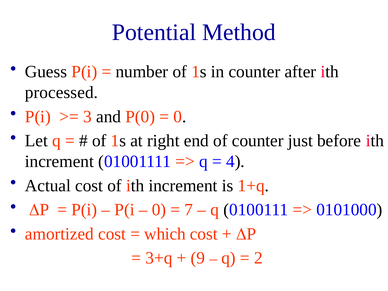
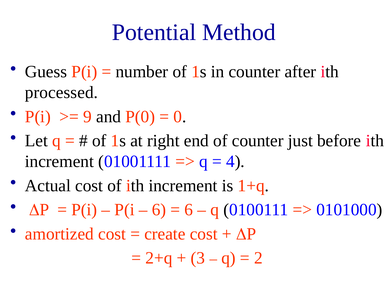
3: 3 -> 9
0 at (159, 210): 0 -> 6
7 at (189, 210): 7 -> 6
which: which -> create
3+q: 3+q -> 2+q
9: 9 -> 3
